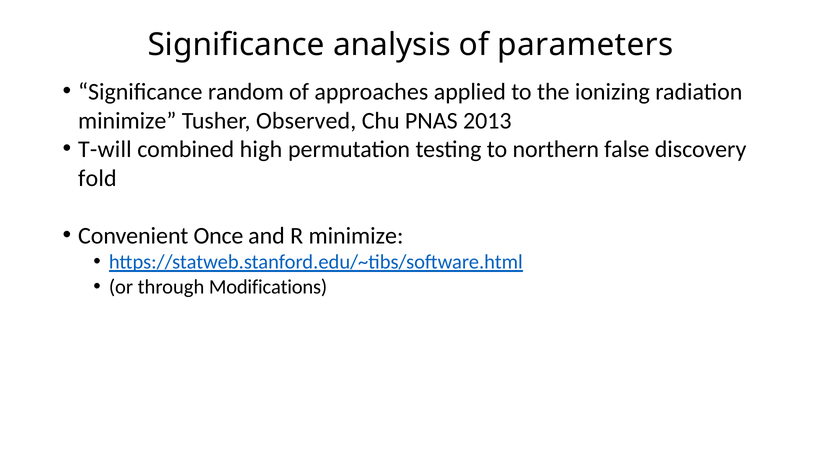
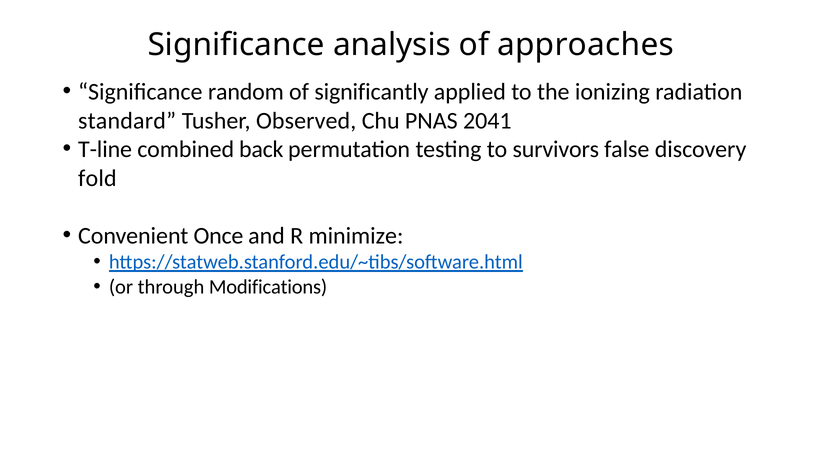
parameters: parameters -> approaches
approaches: approaches -> significantly
minimize at (127, 121): minimize -> standard
2013: 2013 -> 2041
T-will: T-will -> T-line
high: high -> back
northern: northern -> survivors
